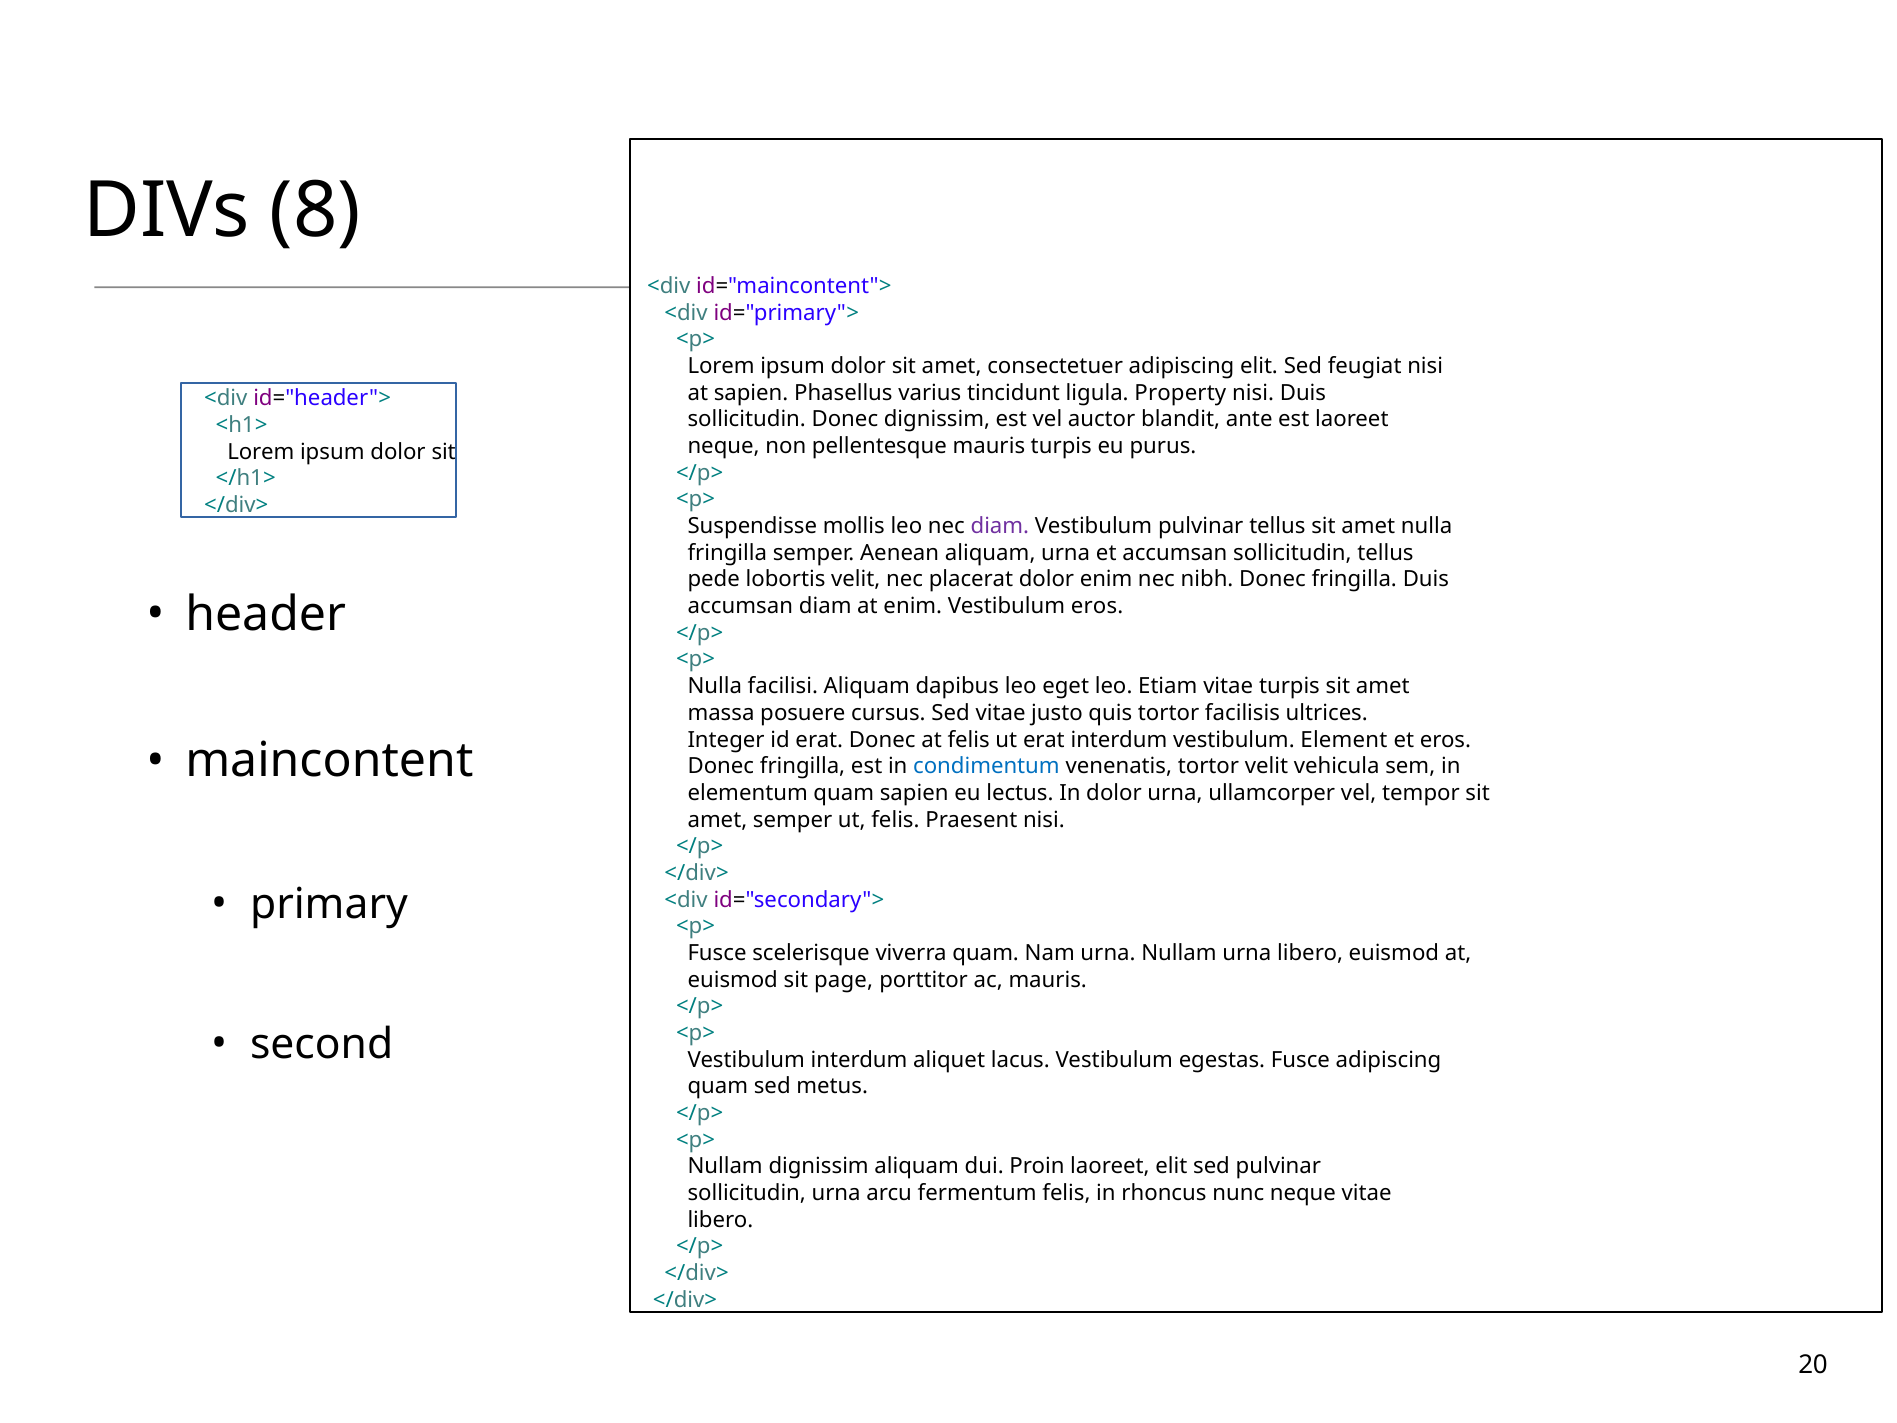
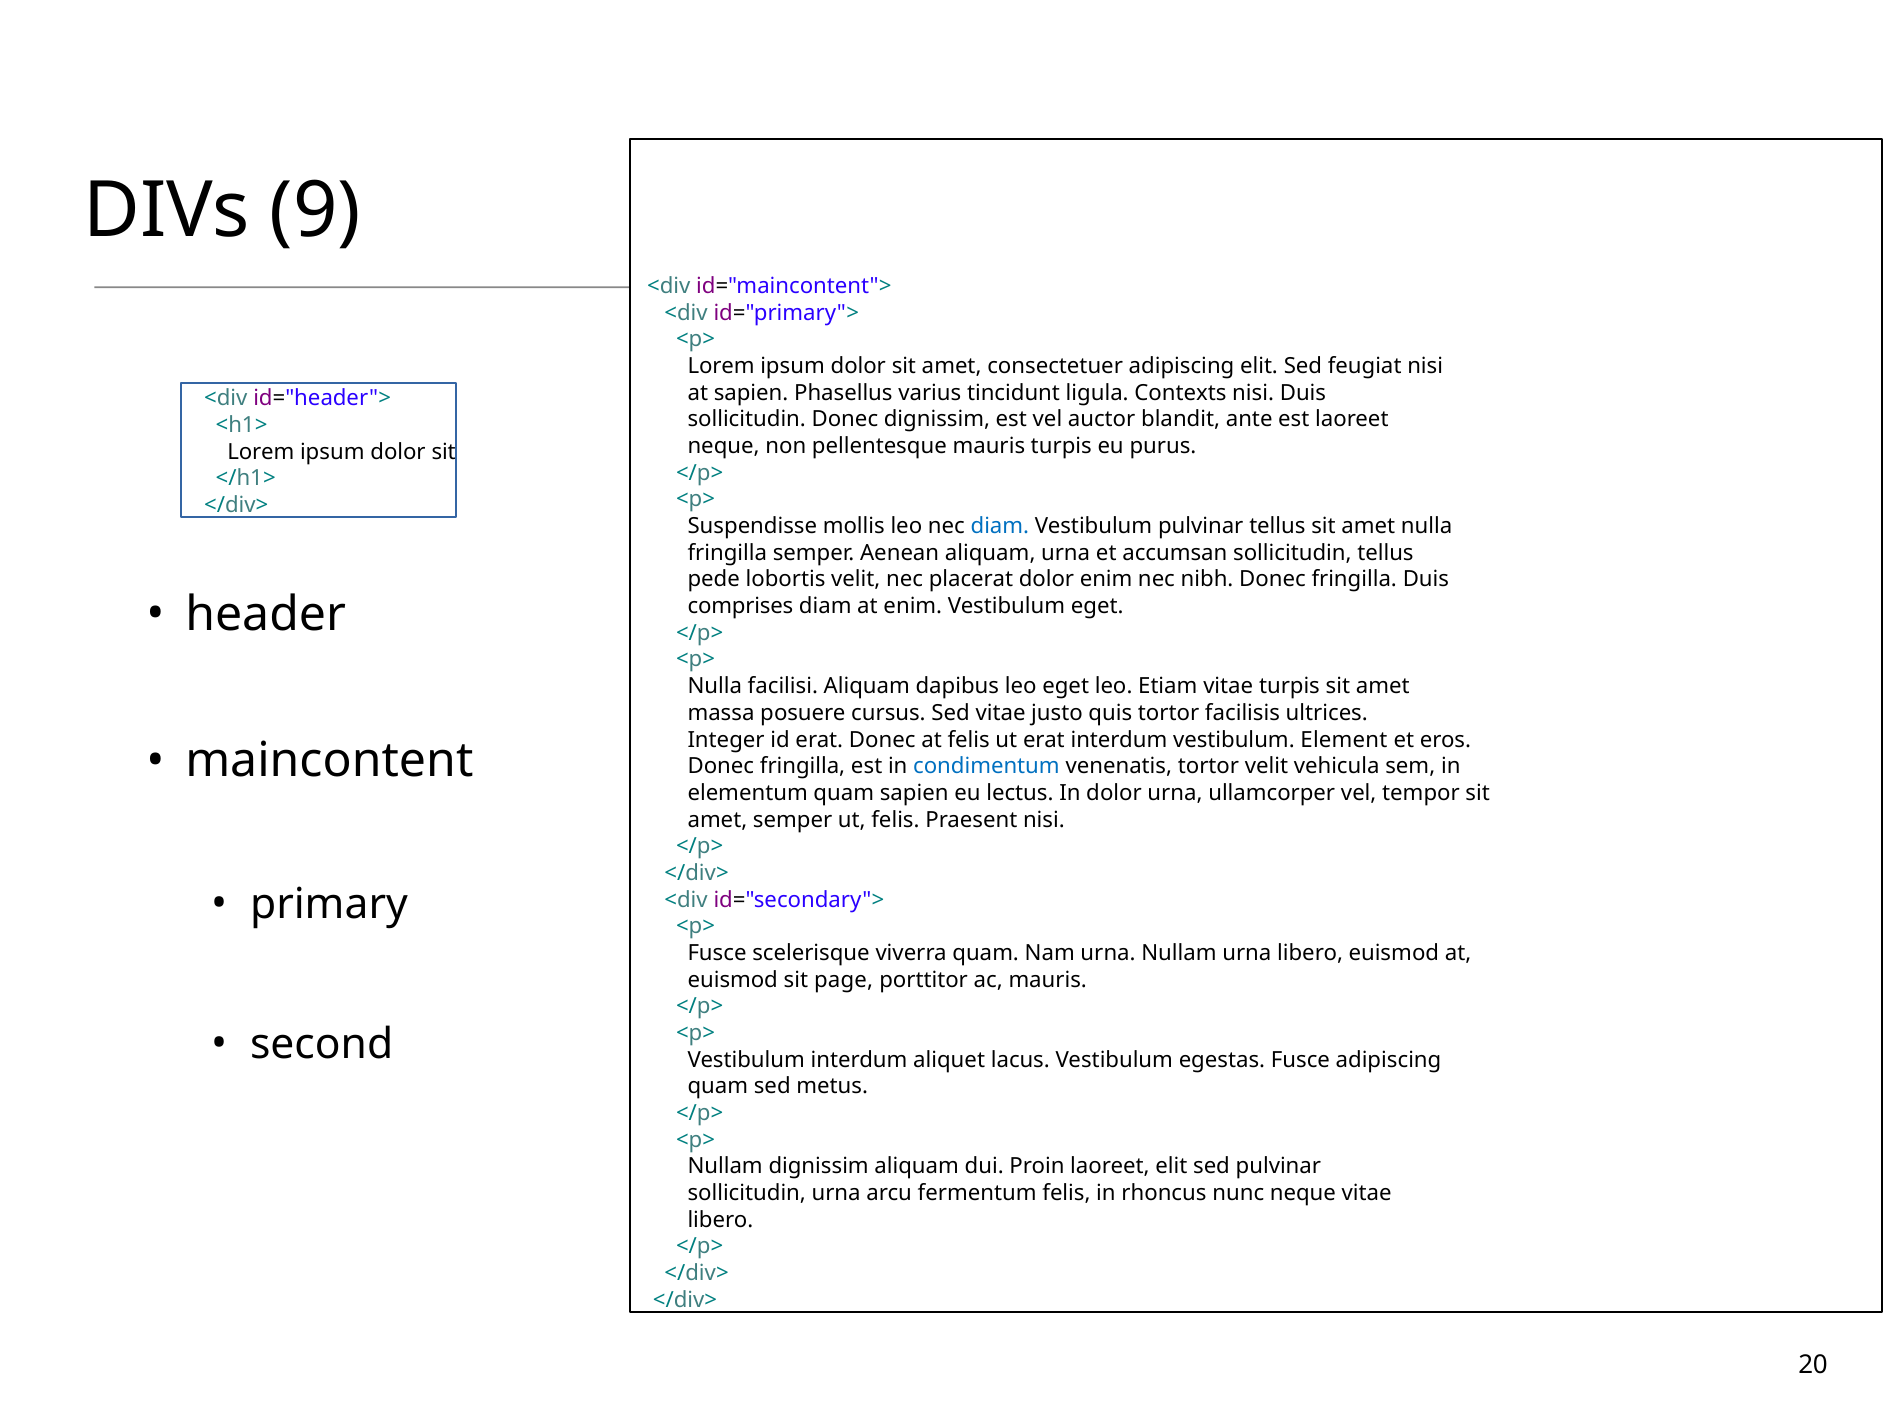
8: 8 -> 9
Property: Property -> Contexts
diam at (1000, 526) colour: purple -> blue
accumsan at (740, 606): accumsan -> comprises
Vestibulum eros: eros -> eget
